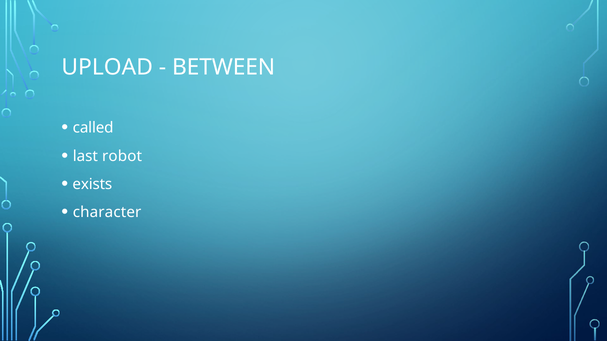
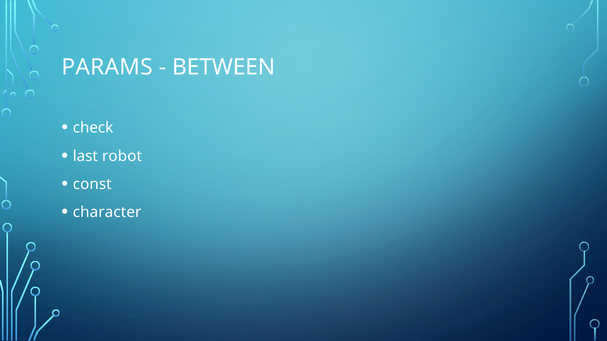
UPLOAD: UPLOAD -> PARAMS
called: called -> check
exists: exists -> const
